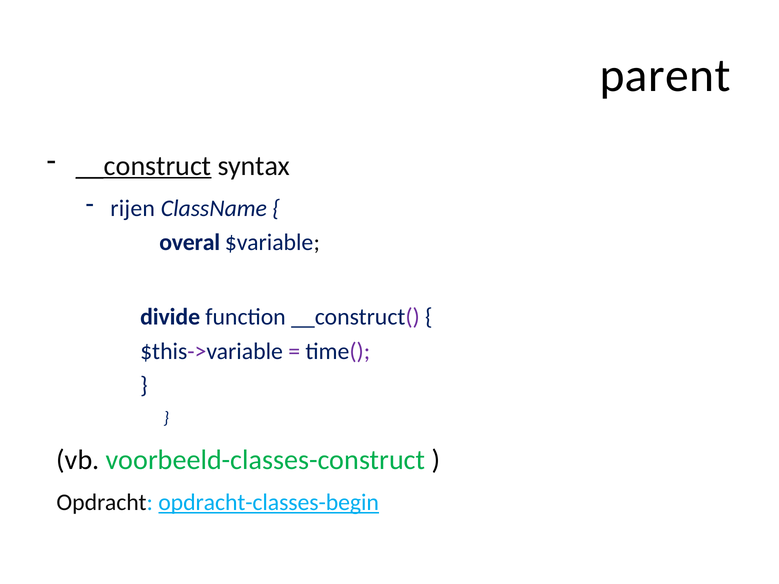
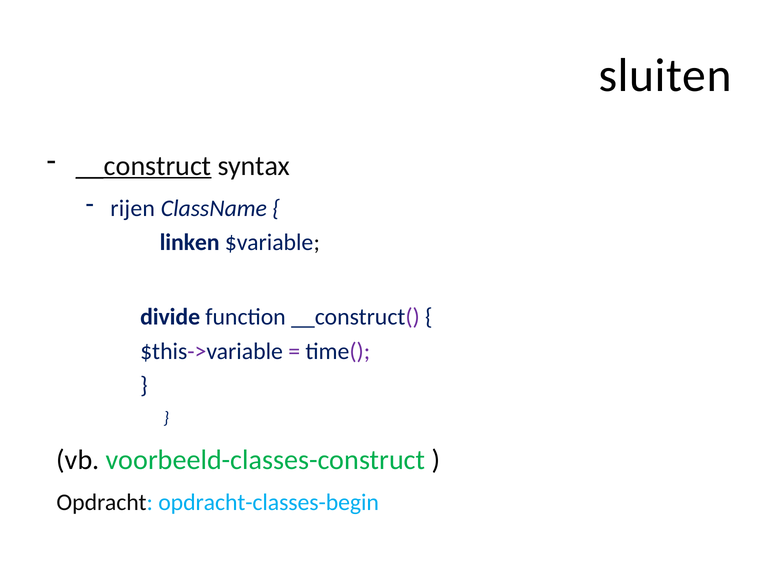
parent: parent -> sluiten
overal: overal -> linken
opdracht-classes-begin underline: present -> none
